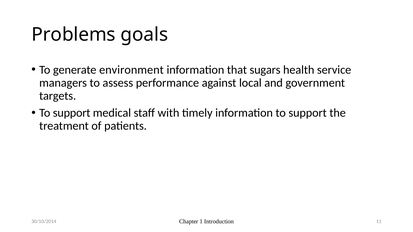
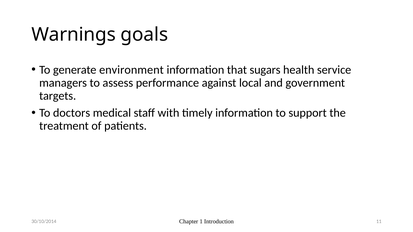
Problems: Problems -> Warnings
support at (72, 113): support -> doctors
